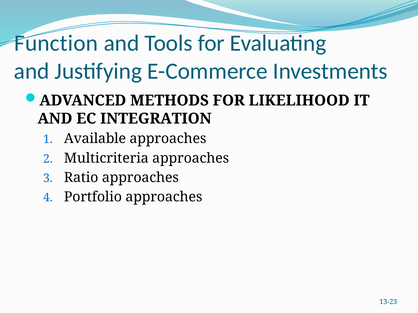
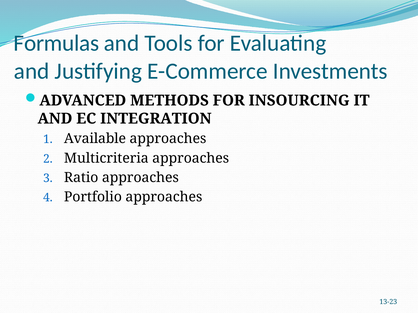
Function: Function -> Formulas
LIKELIHOOD: LIKELIHOOD -> INSOURCING
